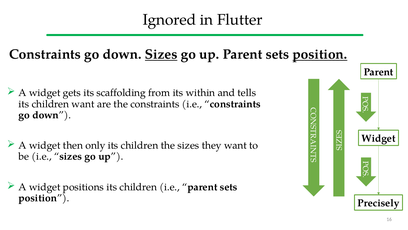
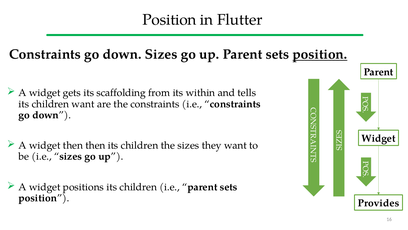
Ignored at (169, 20): Ignored -> Position
Sizes at (161, 54) underline: present -> none
then only: only -> then
Precisely: Precisely -> Provides
